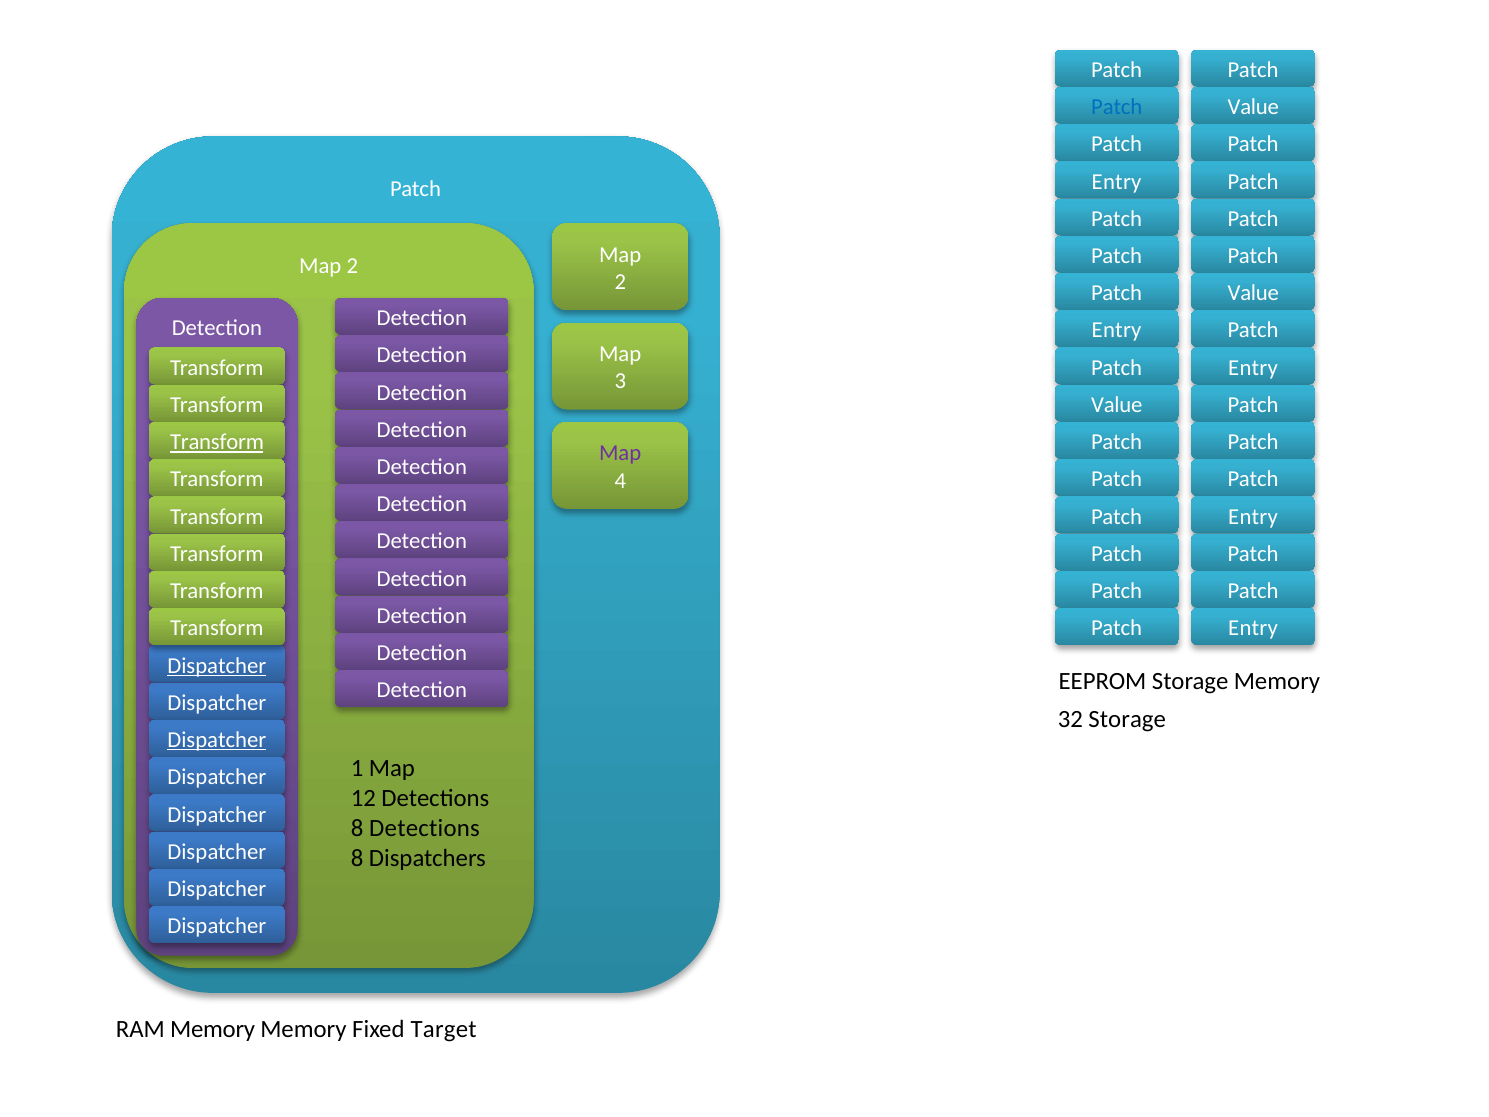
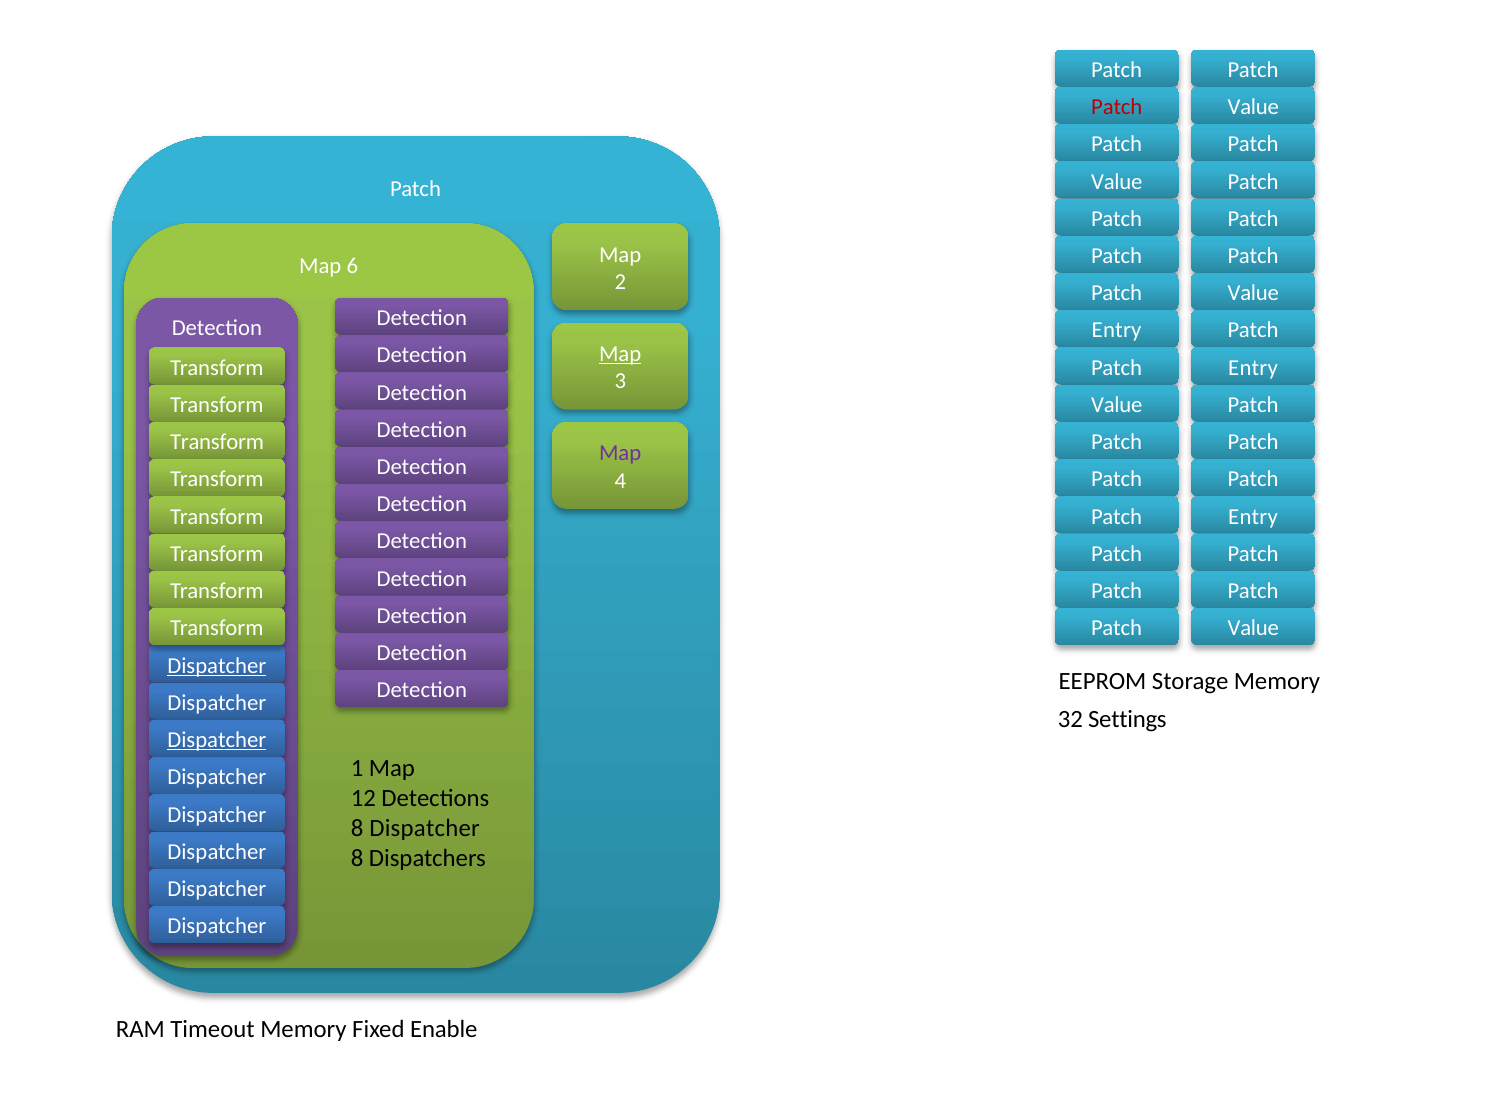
Patch at (1117, 107) colour: blue -> red
Entry at (1117, 181): Entry -> Value
2 at (352, 266): 2 -> 6
Map at (620, 354) underline: none -> present
Transform at (217, 442) underline: present -> none
Entry at (1253, 628): Entry -> Value
32 Storage: Storage -> Settings
8 Detections: Detections -> Dispatcher
RAM Memory: Memory -> Timeout
Target: Target -> Enable
